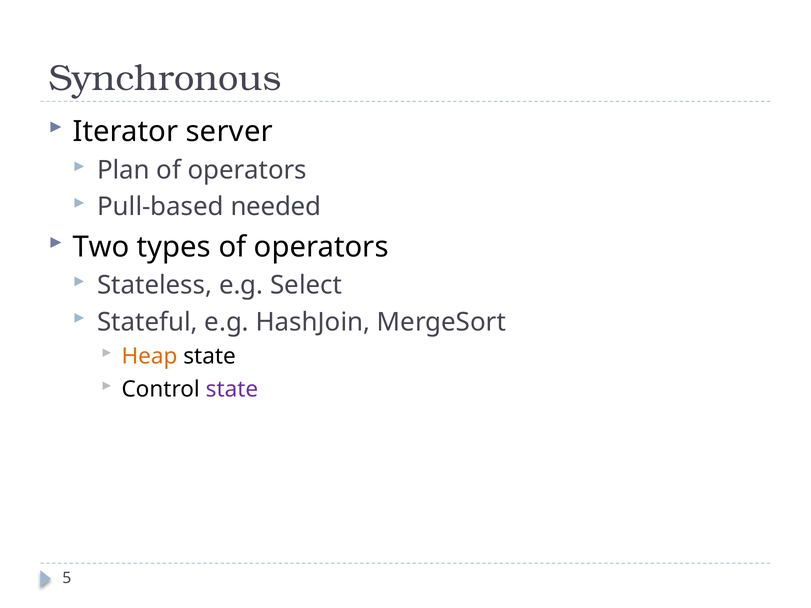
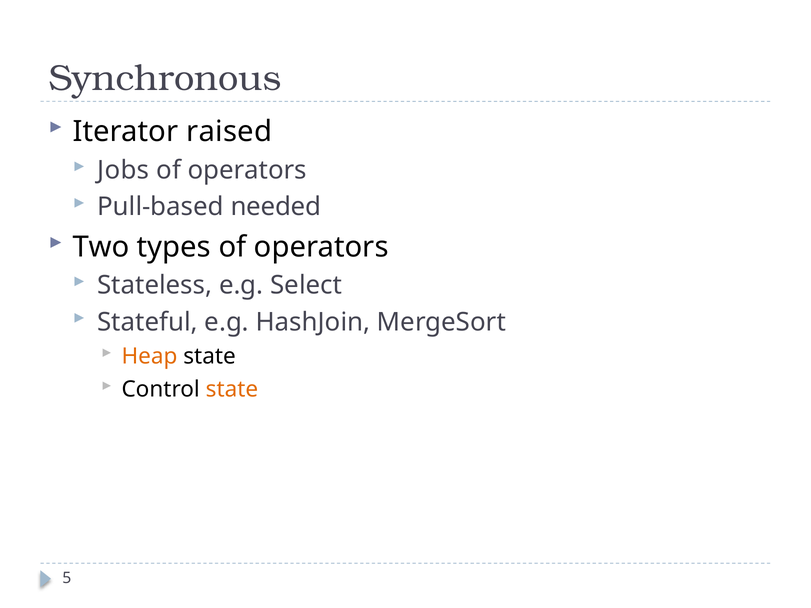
server: server -> raised
Plan: Plan -> Jobs
state at (232, 389) colour: purple -> orange
